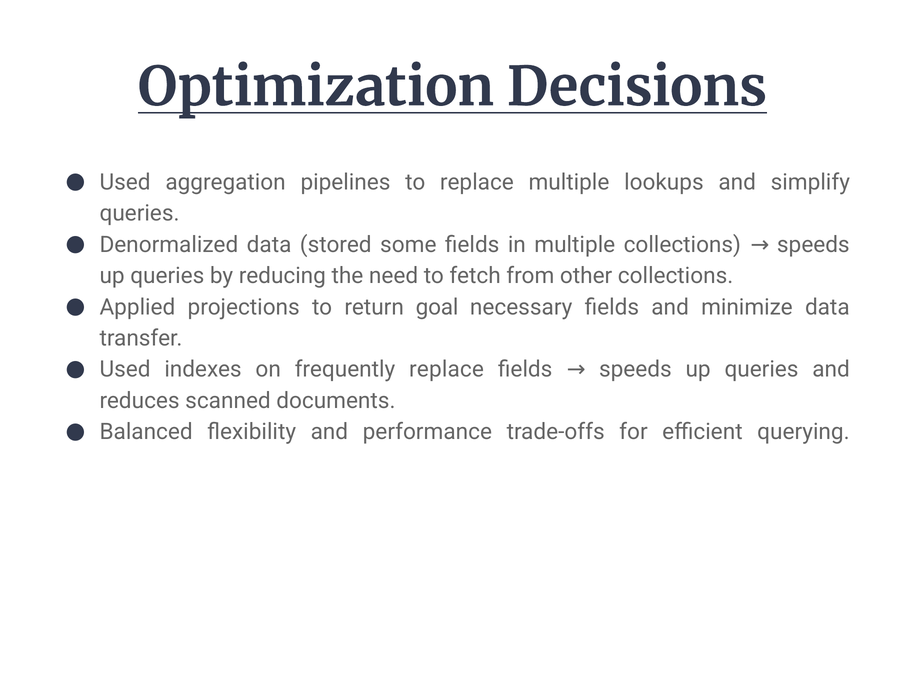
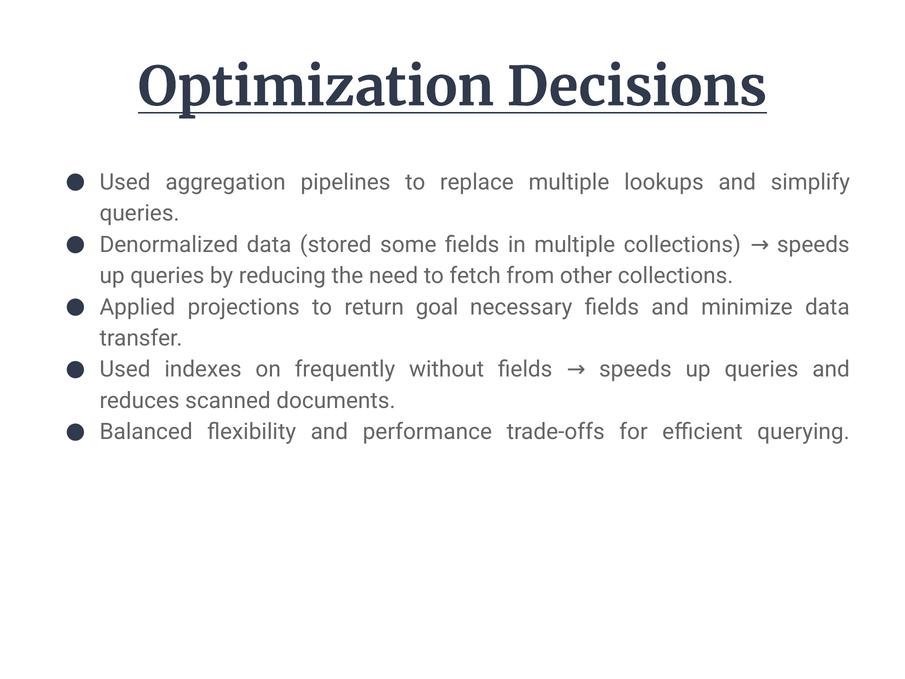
frequently replace: replace -> without
